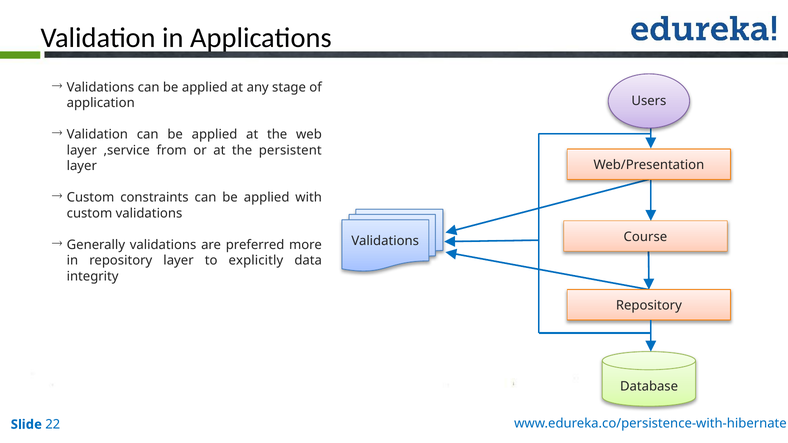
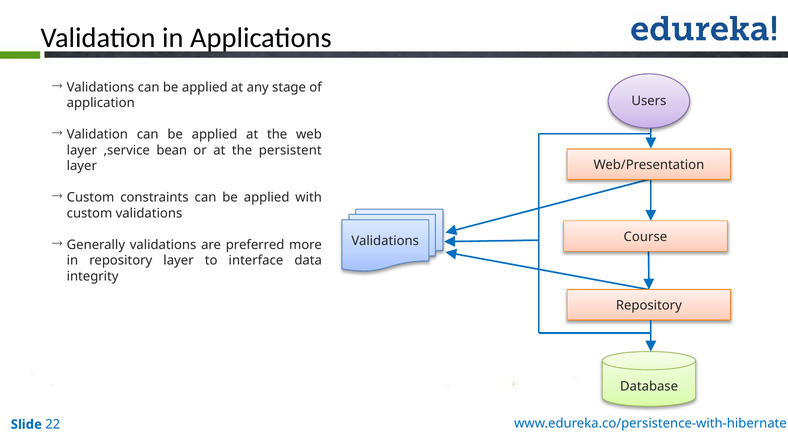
from: from -> bean
explicitly: explicitly -> interface
